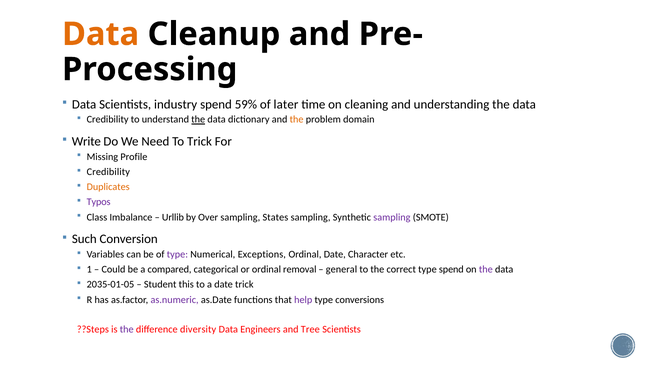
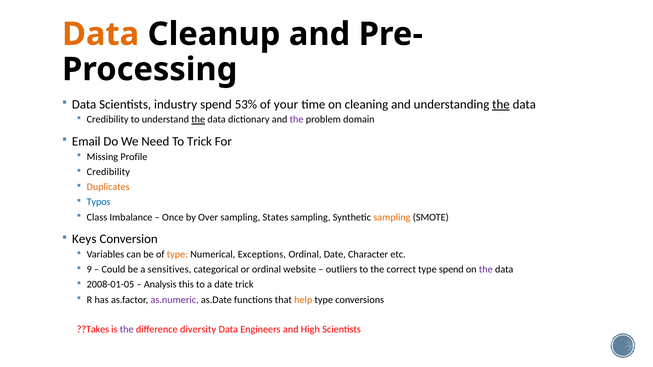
59%: 59% -> 53%
later: later -> your
the at (501, 104) underline: none -> present
the at (297, 120) colour: orange -> purple
Write: Write -> Email
Typos colour: purple -> blue
Urllib: Urllib -> Once
sampling at (392, 217) colour: purple -> orange
Such: Such -> Keys
type at (177, 255) colour: purple -> orange
1: 1 -> 9
compared: compared -> sensitives
removal: removal -> website
general: general -> outliers
2035-01-05: 2035-01-05 -> 2008-01-05
Student: Student -> Analysis
help colour: purple -> orange
??Steps: ??Steps -> ??Takes
Tree: Tree -> High
